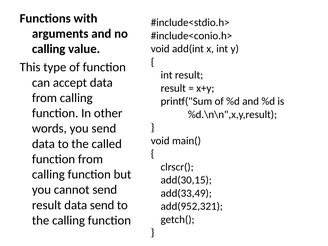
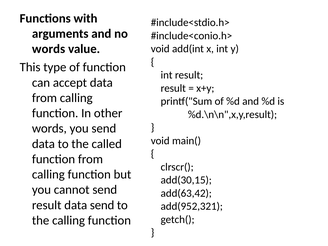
calling at (49, 49): calling -> words
add(33,49: add(33,49 -> add(63,42
